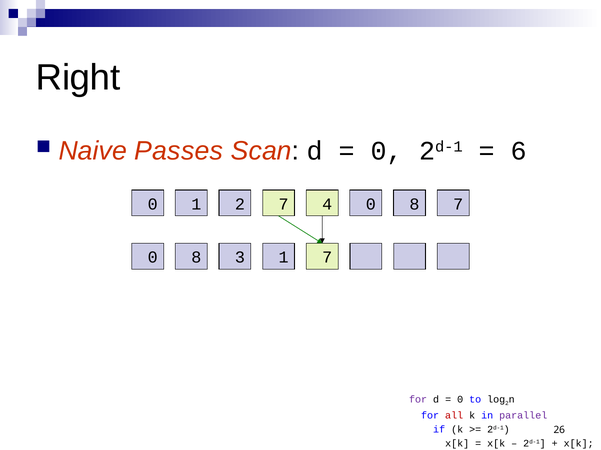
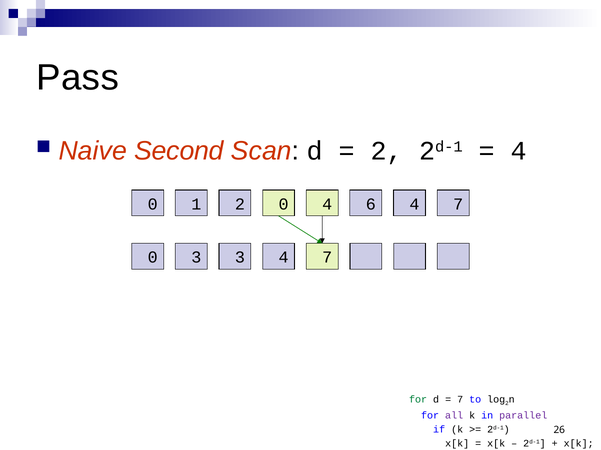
Right: Right -> Pass
Passes: Passes -> Second
0 at (387, 151): 0 -> 2
6 at (519, 151): 6 -> 4
2 7: 7 -> 0
1 0: 0 -> 6
4 8: 8 -> 4
0 8: 8 -> 3
3 1: 1 -> 4
for at (418, 400) colour: purple -> green
0 at (460, 400): 0 -> 7
all colour: red -> purple
